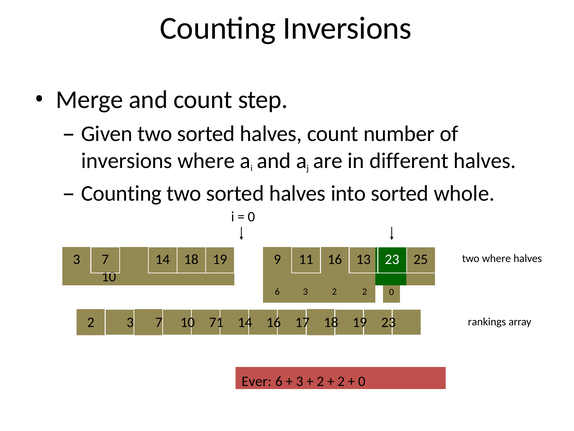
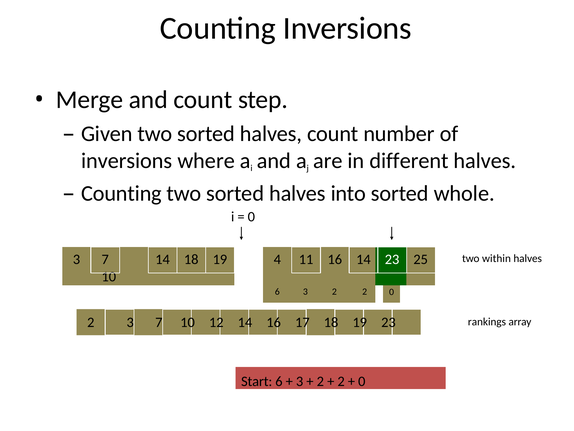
9: 9 -> 4
16 13: 13 -> 14
two where: where -> within
71: 71 -> 12
Ever: Ever -> Start
